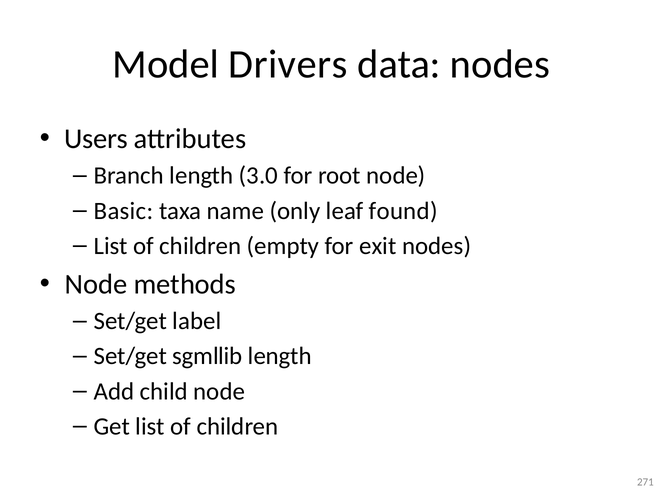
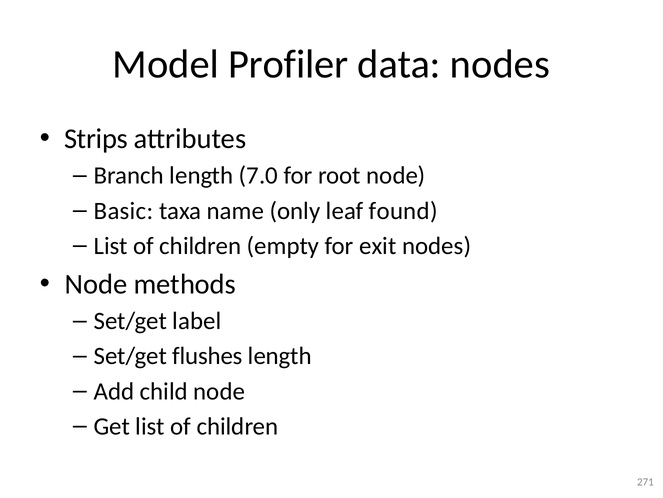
Drivers: Drivers -> Profiler
Users: Users -> Strips
3.0: 3.0 -> 7.0
sgmllib: sgmllib -> flushes
